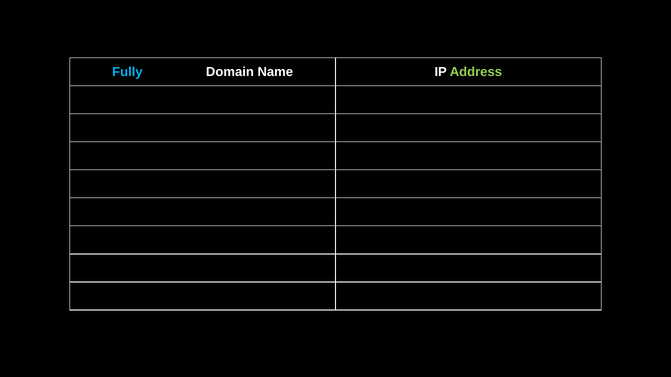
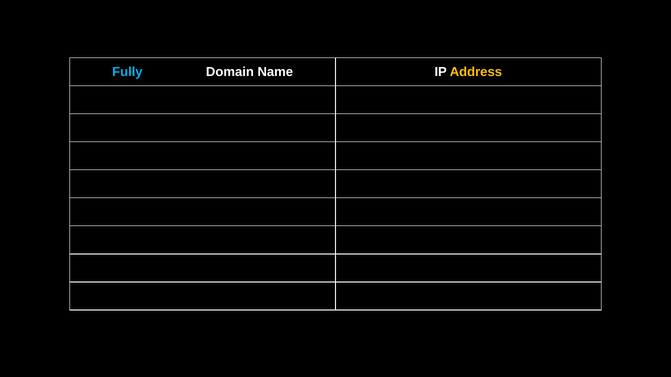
Address colour: light green -> yellow
